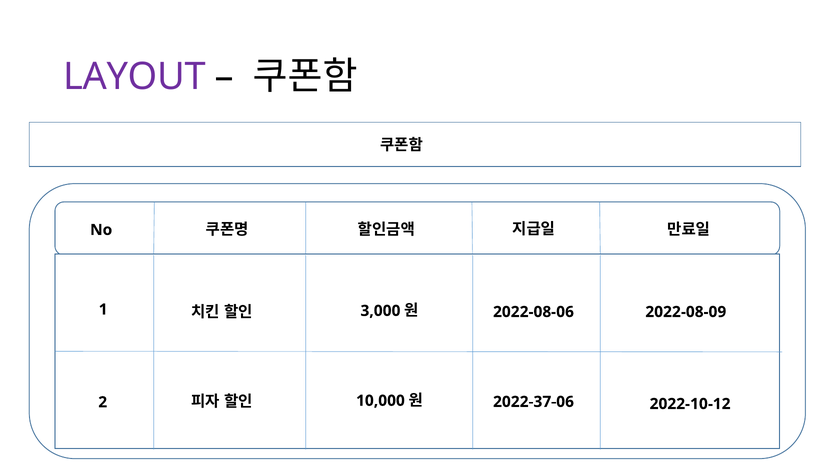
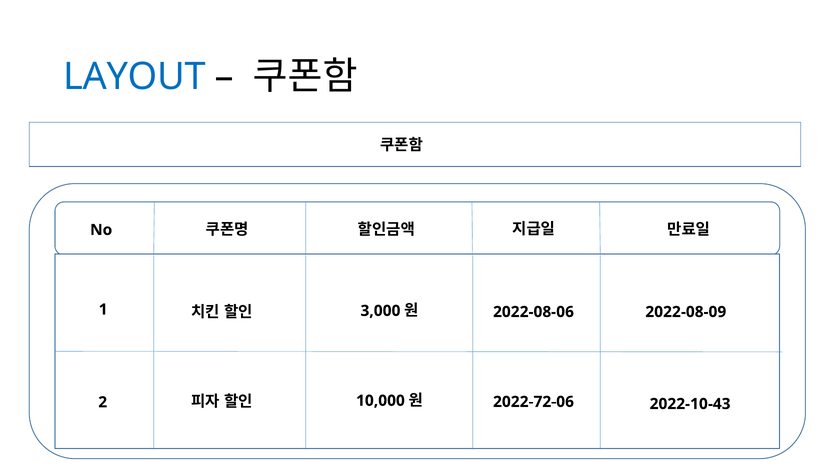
LAYOUT colour: purple -> blue
2022-10-12: 2022-10-12 -> 2022-10-43
2022-37-06: 2022-37-06 -> 2022-72-06
